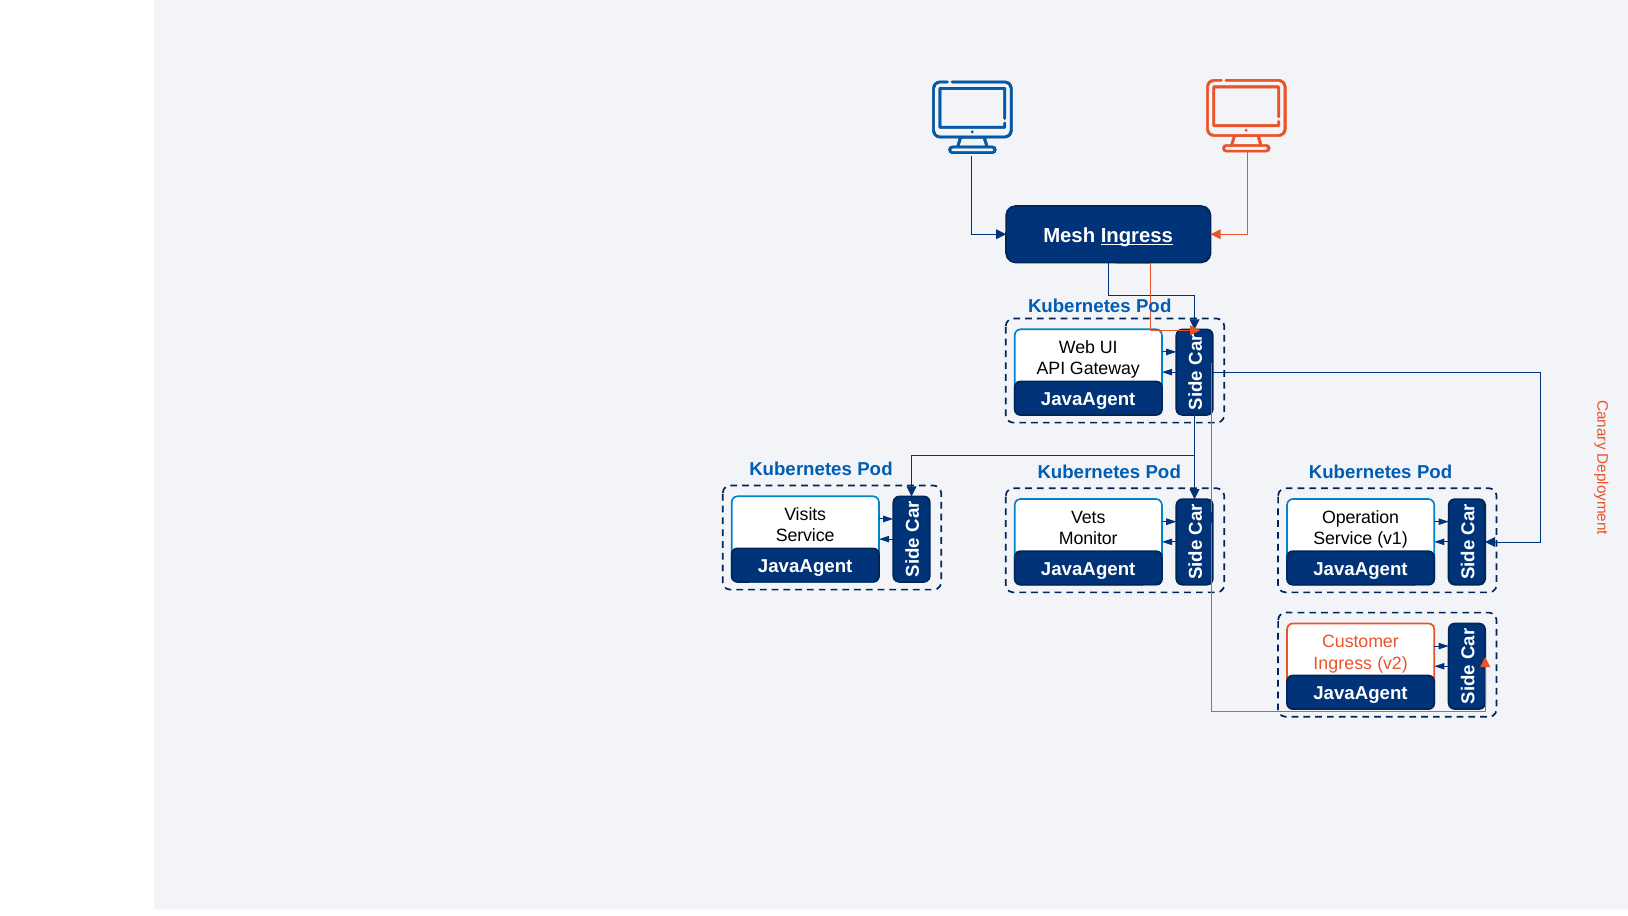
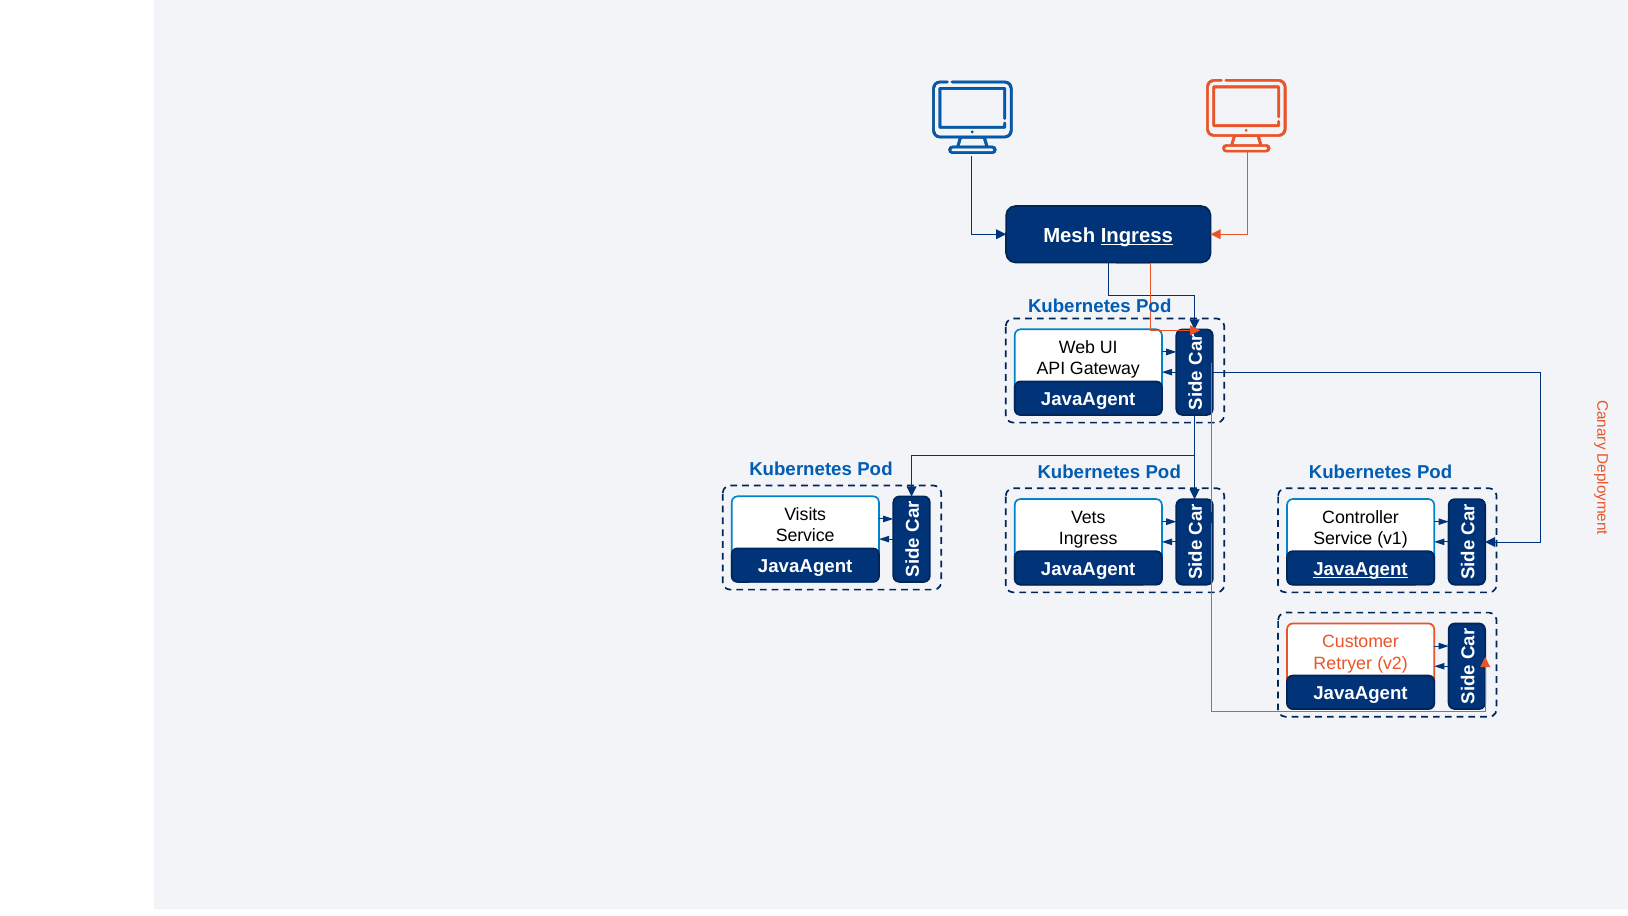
Operation: Operation -> Controller
Monitor at (1088, 539): Monitor -> Ingress
JavaAgent at (1360, 569) underline: none -> present
Ingress at (1343, 663): Ingress -> Retryer
